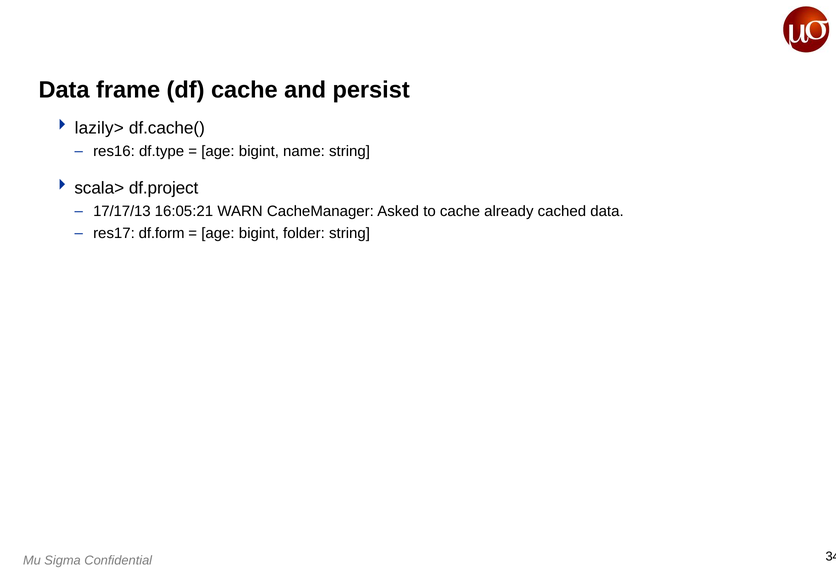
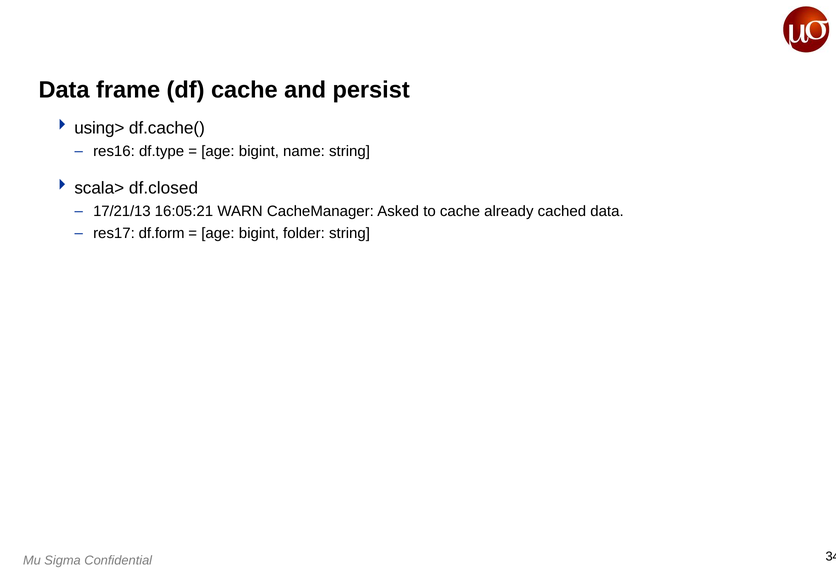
lazily>: lazily> -> using>
df.project: df.project -> df.closed
17/17/13: 17/17/13 -> 17/21/13
